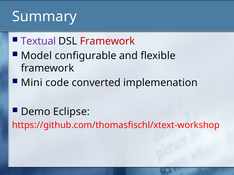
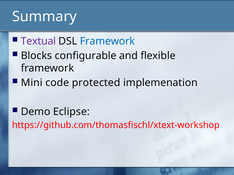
Framework at (108, 41) colour: red -> blue
Model: Model -> Blocks
converted: converted -> protected
